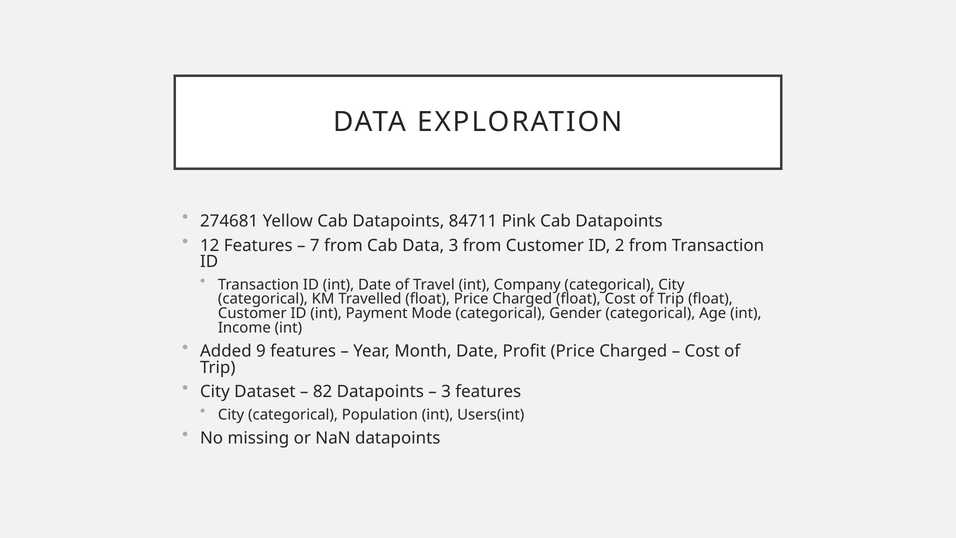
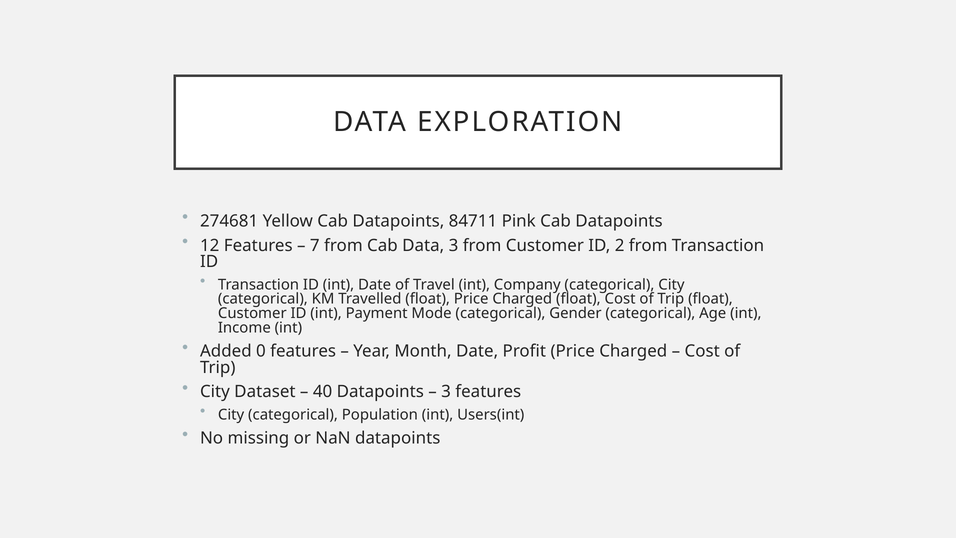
9: 9 -> 0
82: 82 -> 40
